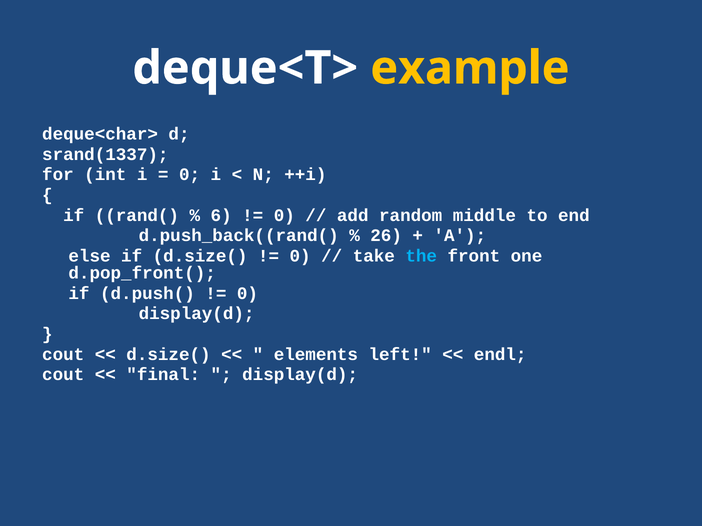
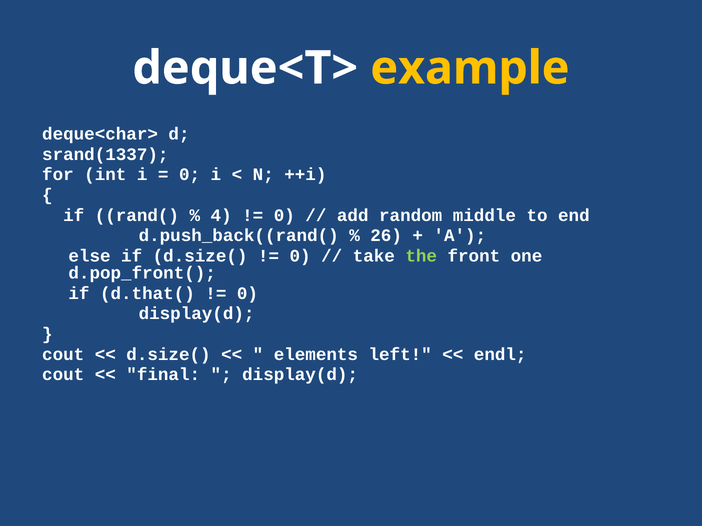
6: 6 -> 4
the colour: light blue -> light green
d.push(: d.push( -> d.that(
